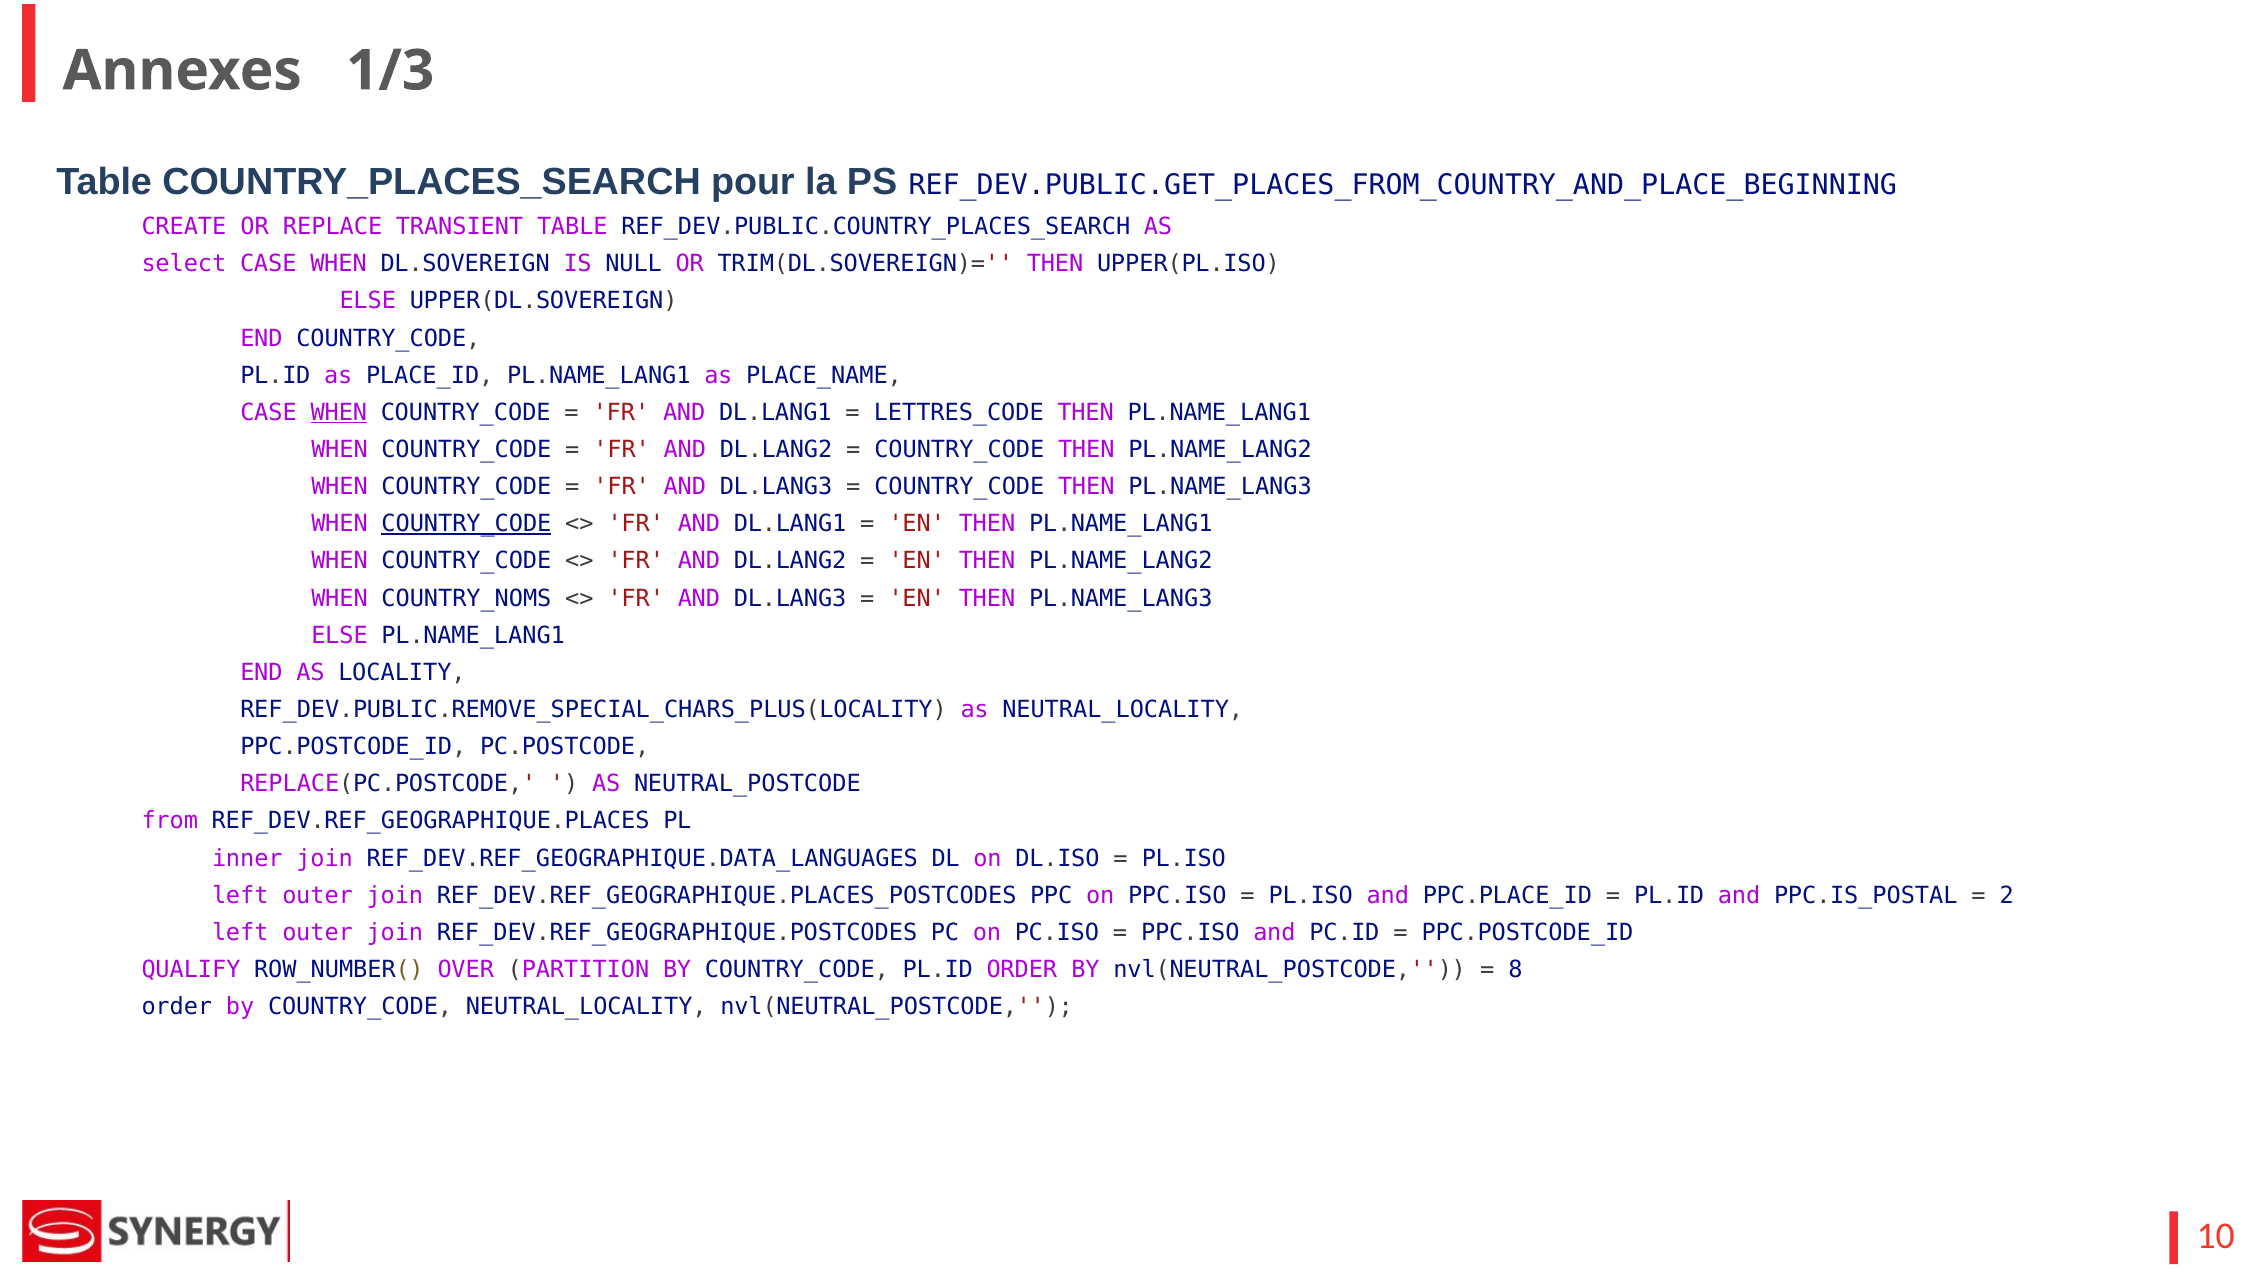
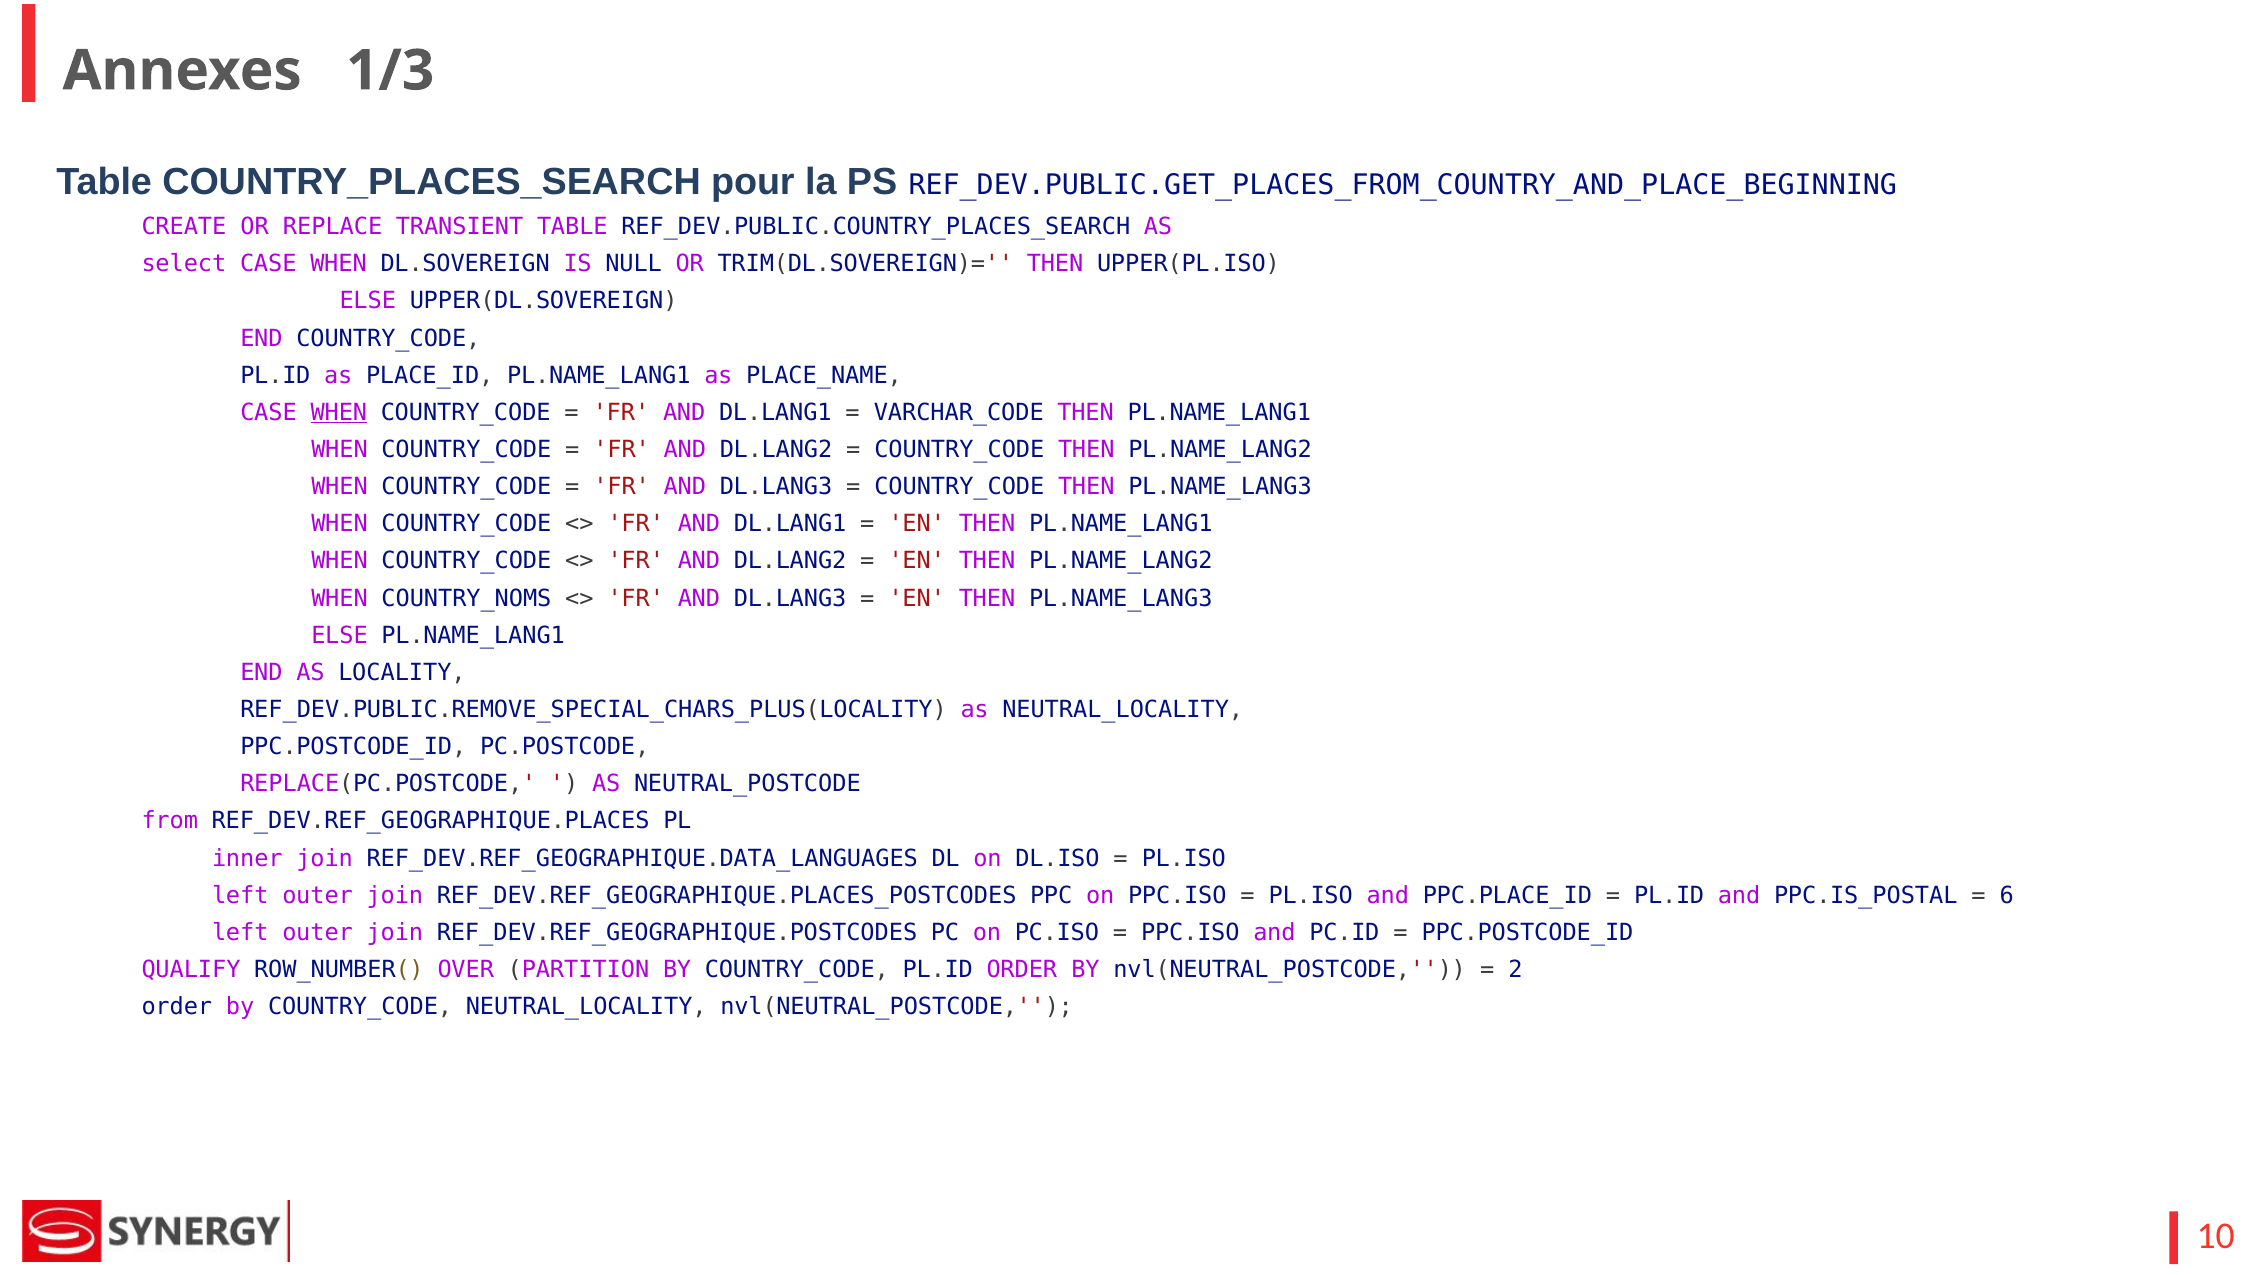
LETTRES_CODE: LETTRES_CODE -> VARCHAR_CODE
COUNTRY_CODE at (466, 524) underline: present -> none
2: 2 -> 6
8: 8 -> 2
